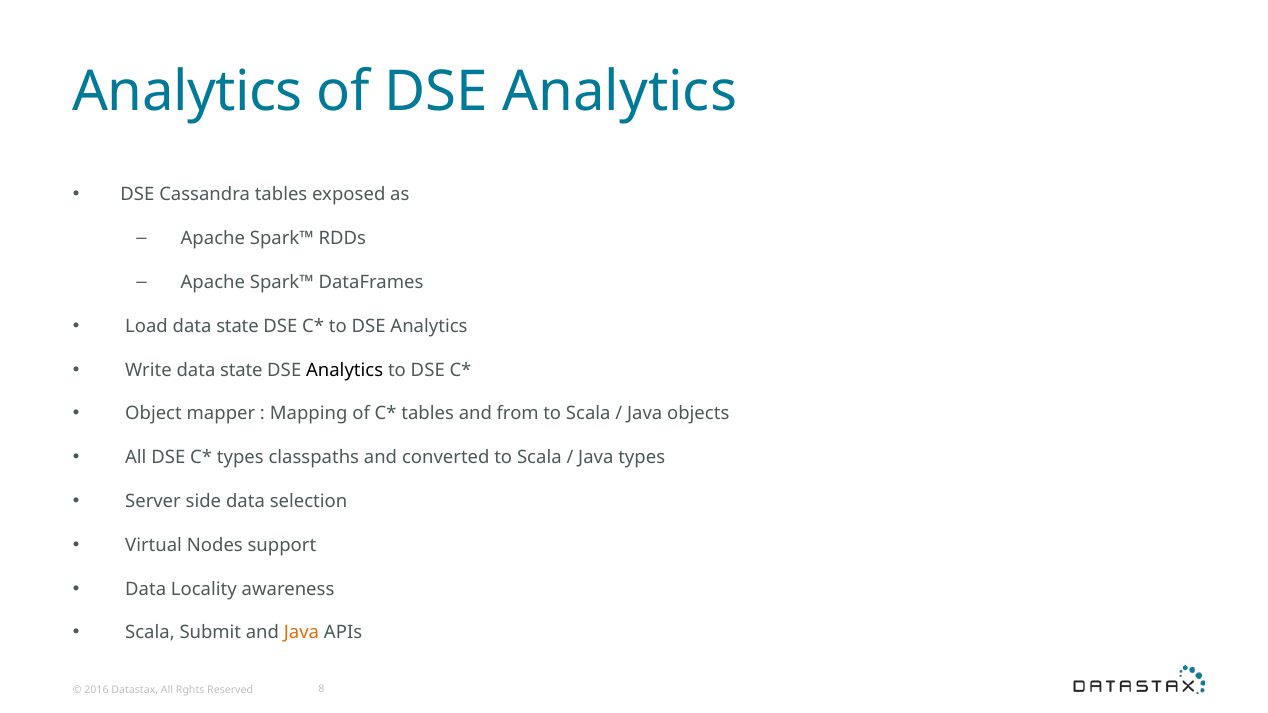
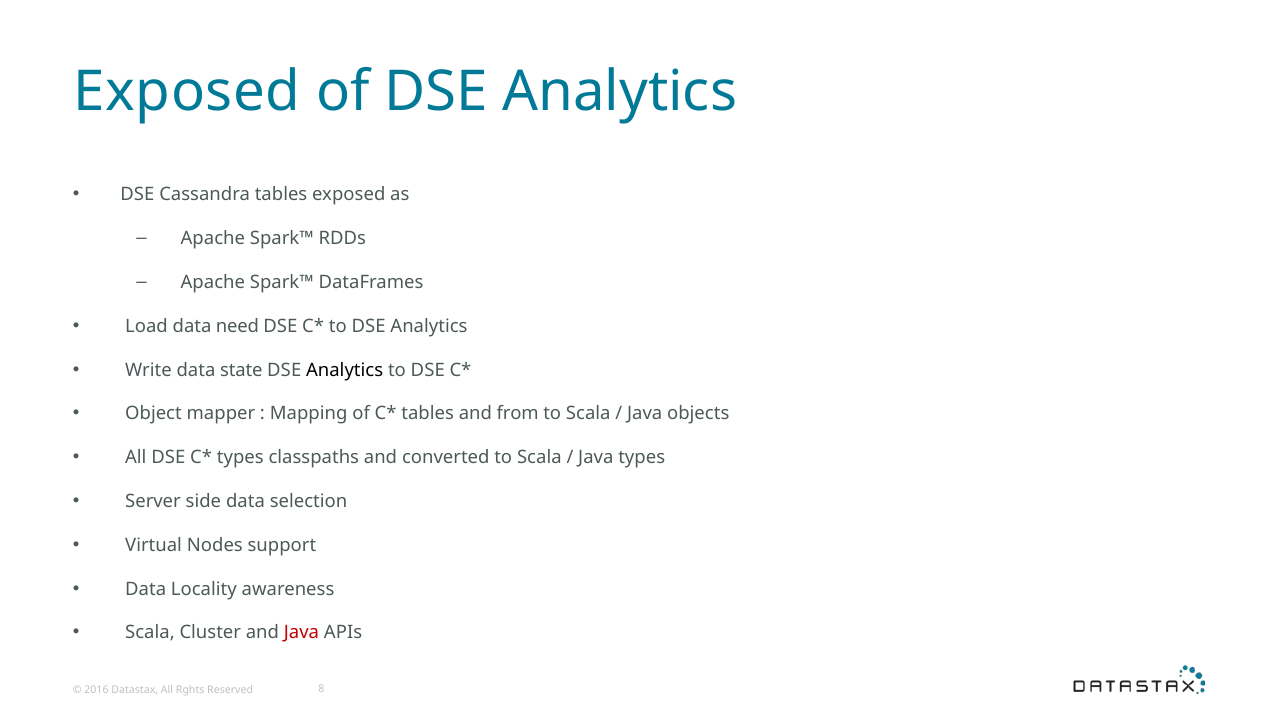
Analytics at (188, 92): Analytics -> Exposed
Load data state: state -> need
Submit: Submit -> Cluster
Java at (302, 633) colour: orange -> red
